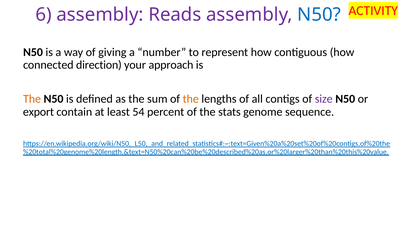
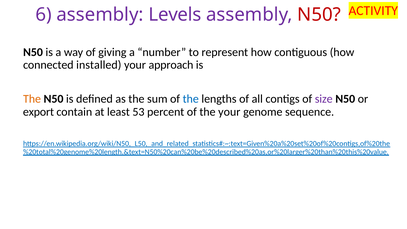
Reads: Reads -> Levels
N50 at (319, 15) colour: blue -> red
direction: direction -> installed
the at (191, 99) colour: orange -> blue
54: 54 -> 53
the stats: stats -> your
